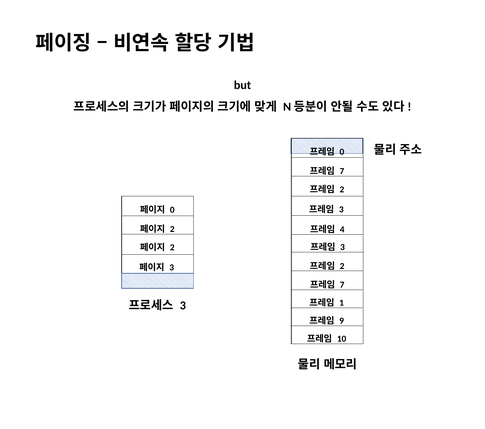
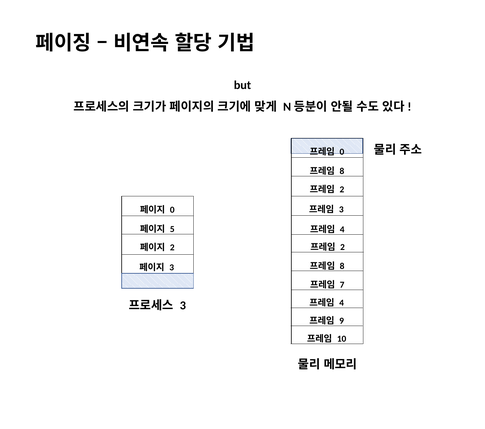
7 at (342, 172): 7 -> 8
2 at (172, 230): 2 -> 5
3 at (343, 248): 3 -> 2
2 at (342, 266): 2 -> 8
1 at (342, 303): 1 -> 4
